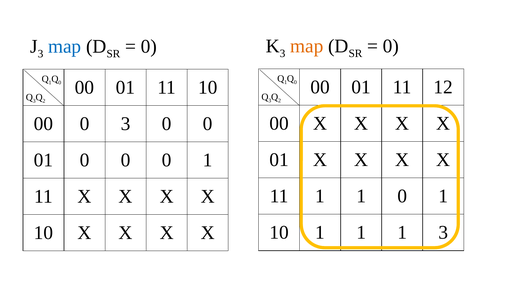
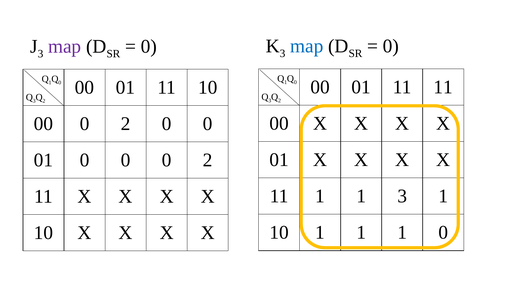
map at (307, 46) colour: orange -> blue
map at (65, 46) colour: blue -> purple
11 12: 12 -> 11
00 0 3: 3 -> 2
0 0 1: 1 -> 2
1 0: 0 -> 3
1 3: 3 -> 0
